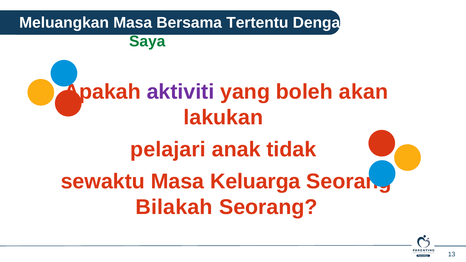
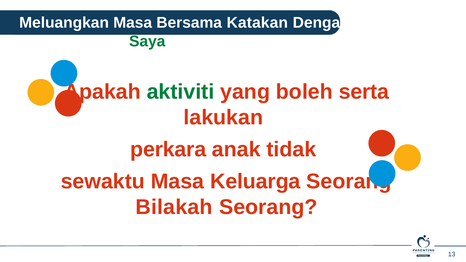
Tertentu: Tertentu -> Katakan
aktiviti colour: purple -> green
akan: akan -> serta
pelajari: pelajari -> perkara
